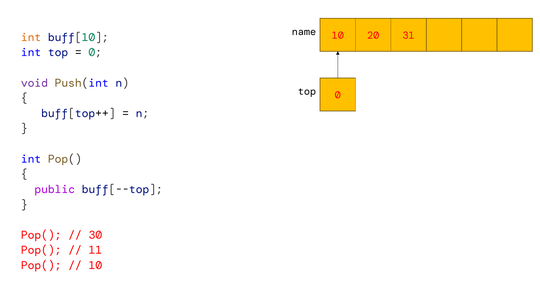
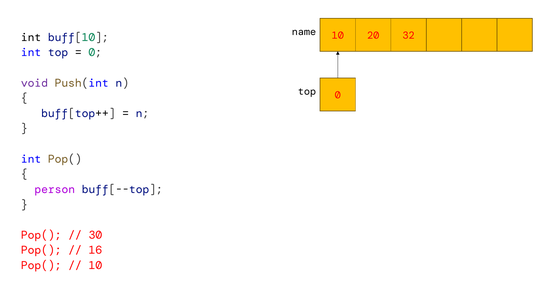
31: 31 -> 32
int at (31, 37) colour: orange -> black
public: public -> person
11: 11 -> 16
